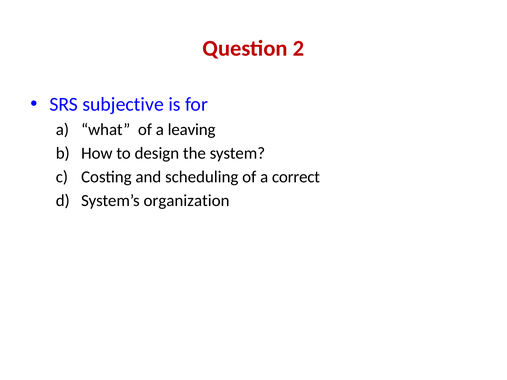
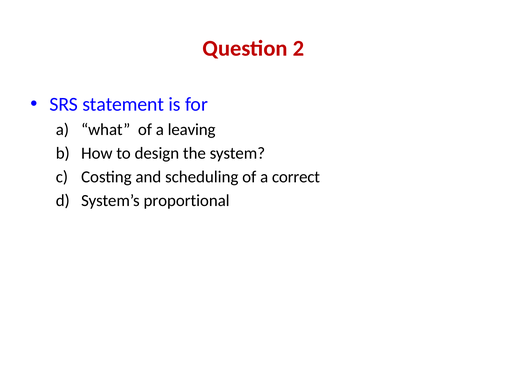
subjective: subjective -> statement
organization: organization -> proportional
